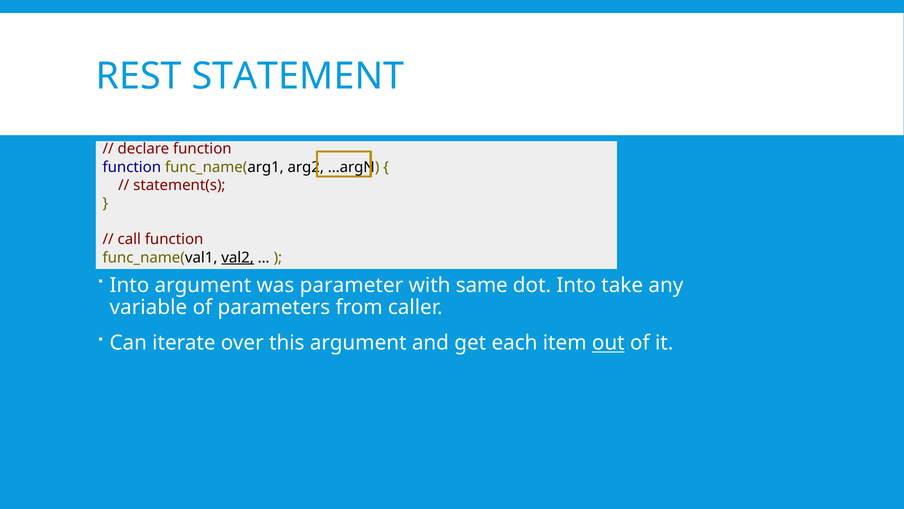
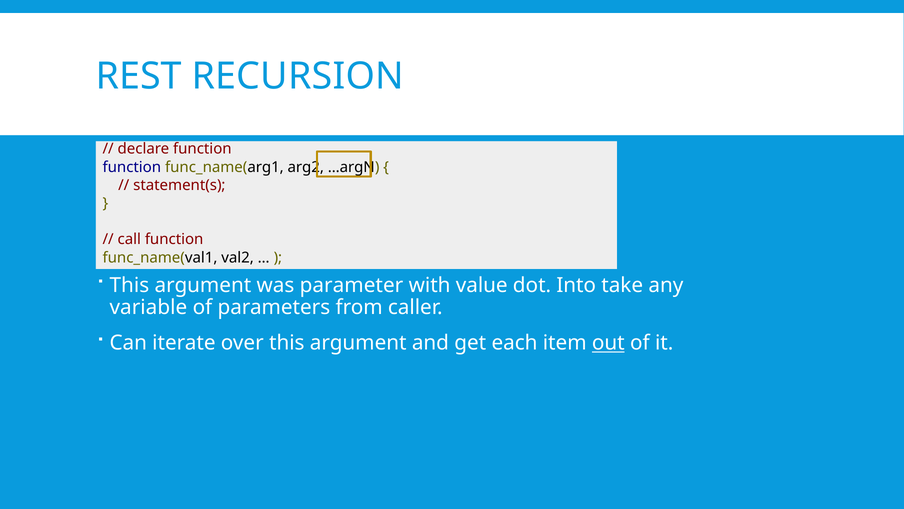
STATEMENT: STATEMENT -> RECURSION
val2 underline: present -> none
Into at (129, 285): Into -> This
same: same -> value
